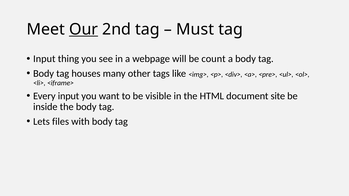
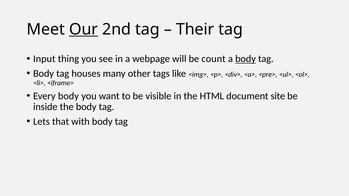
Must: Must -> Their
body at (246, 59) underline: none -> present
Every input: input -> body
files: files -> that
